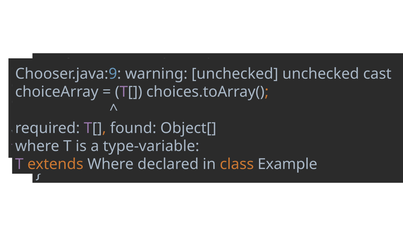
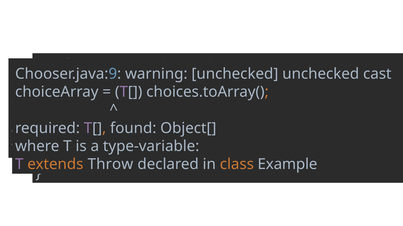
Where at (111, 165): Where -> Throw
